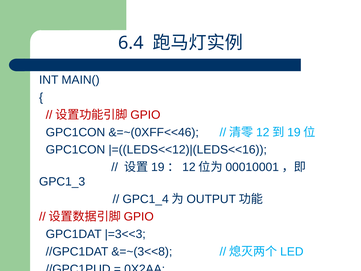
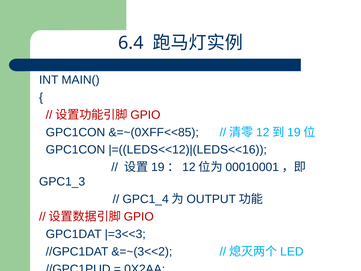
&=~(0XFF<<46: &=~(0XFF<<46 -> &=~(0XFF<<85
&=~(3<<8: &=~(3<<8 -> &=~(3<<2
